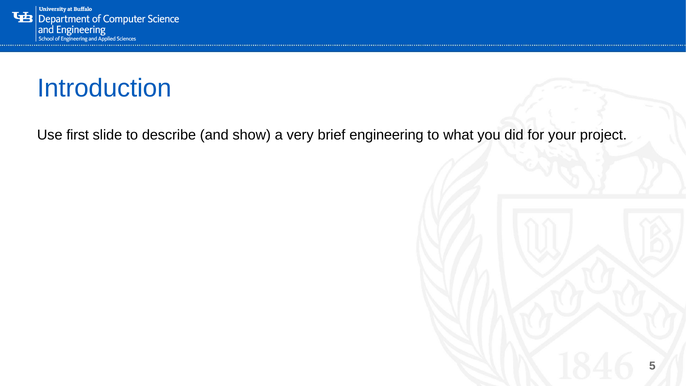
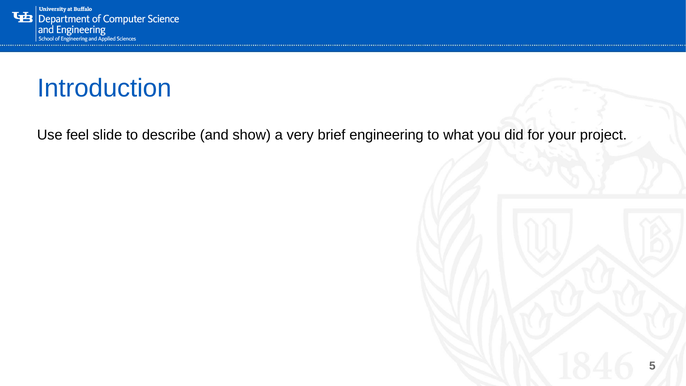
first: first -> feel
